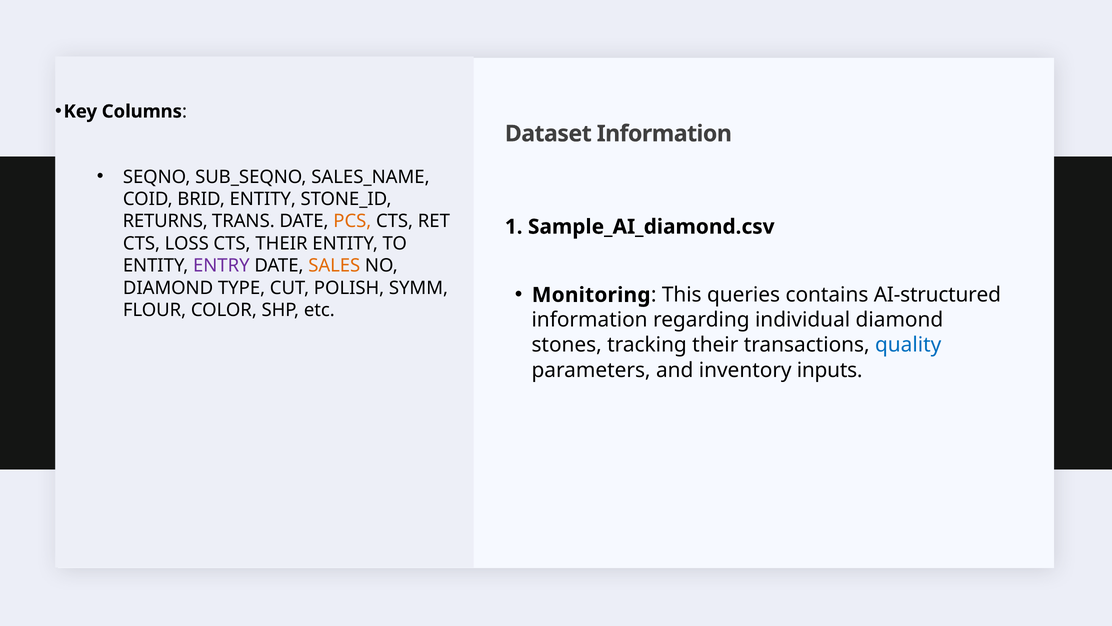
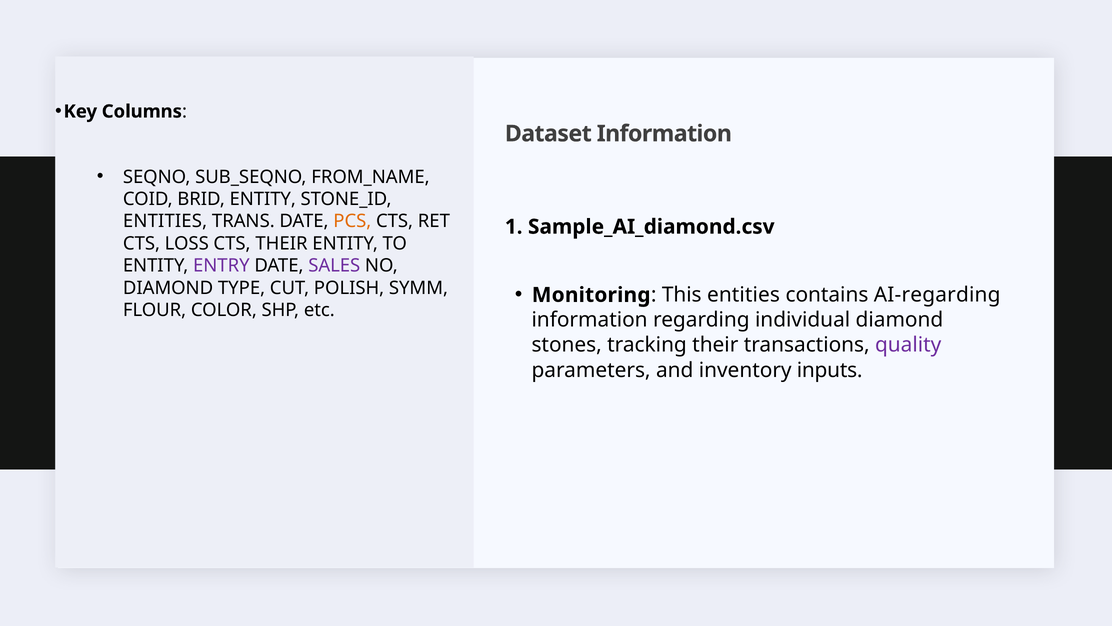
SALES_NAME: SALES_NAME -> FROM_NAME
RETURNS at (165, 221): RETURNS -> ENTITIES
SALES colour: orange -> purple
This queries: queries -> entities
AI-structured: AI-structured -> AI-regarding
quality colour: blue -> purple
